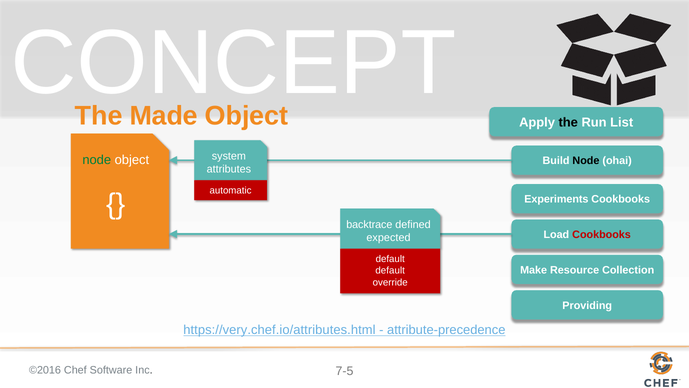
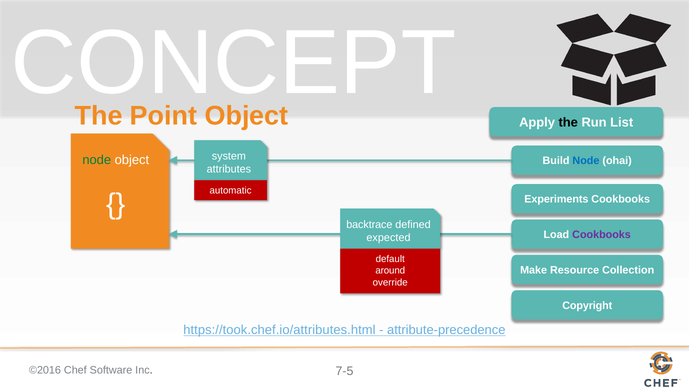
Made: Made -> Point
Node at (586, 161) colour: black -> blue
Cookbooks at (602, 235) colour: red -> purple
default at (390, 270): default -> around
Providing: Providing -> Copyright
https://very.chef.io/attributes.html: https://very.chef.io/attributes.html -> https://took.chef.io/attributes.html
